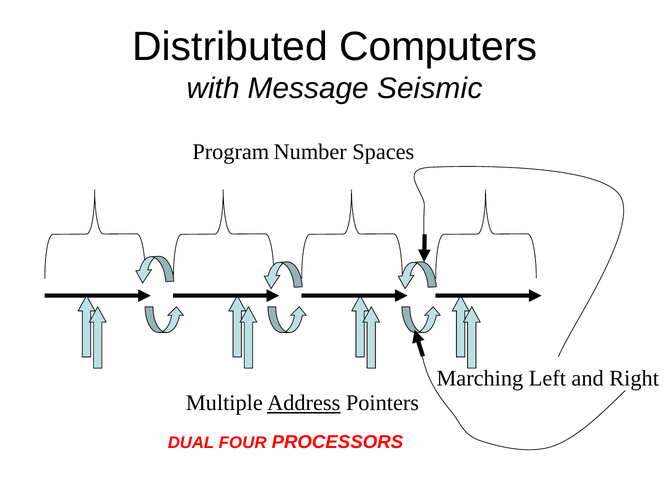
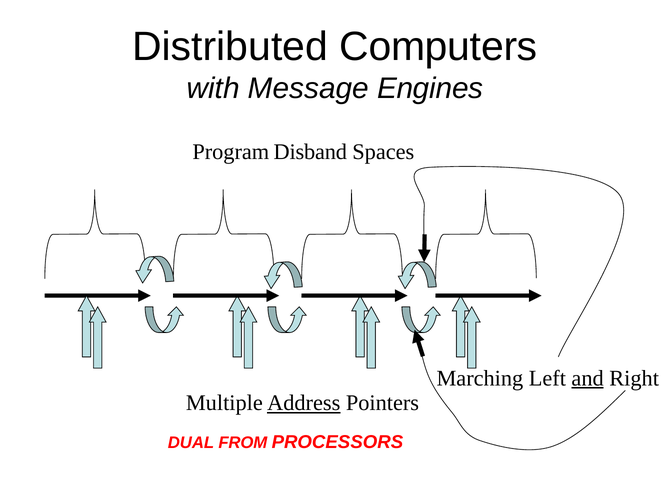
Seismic: Seismic -> Engines
Number: Number -> Disband
and underline: none -> present
FOUR: FOUR -> FROM
